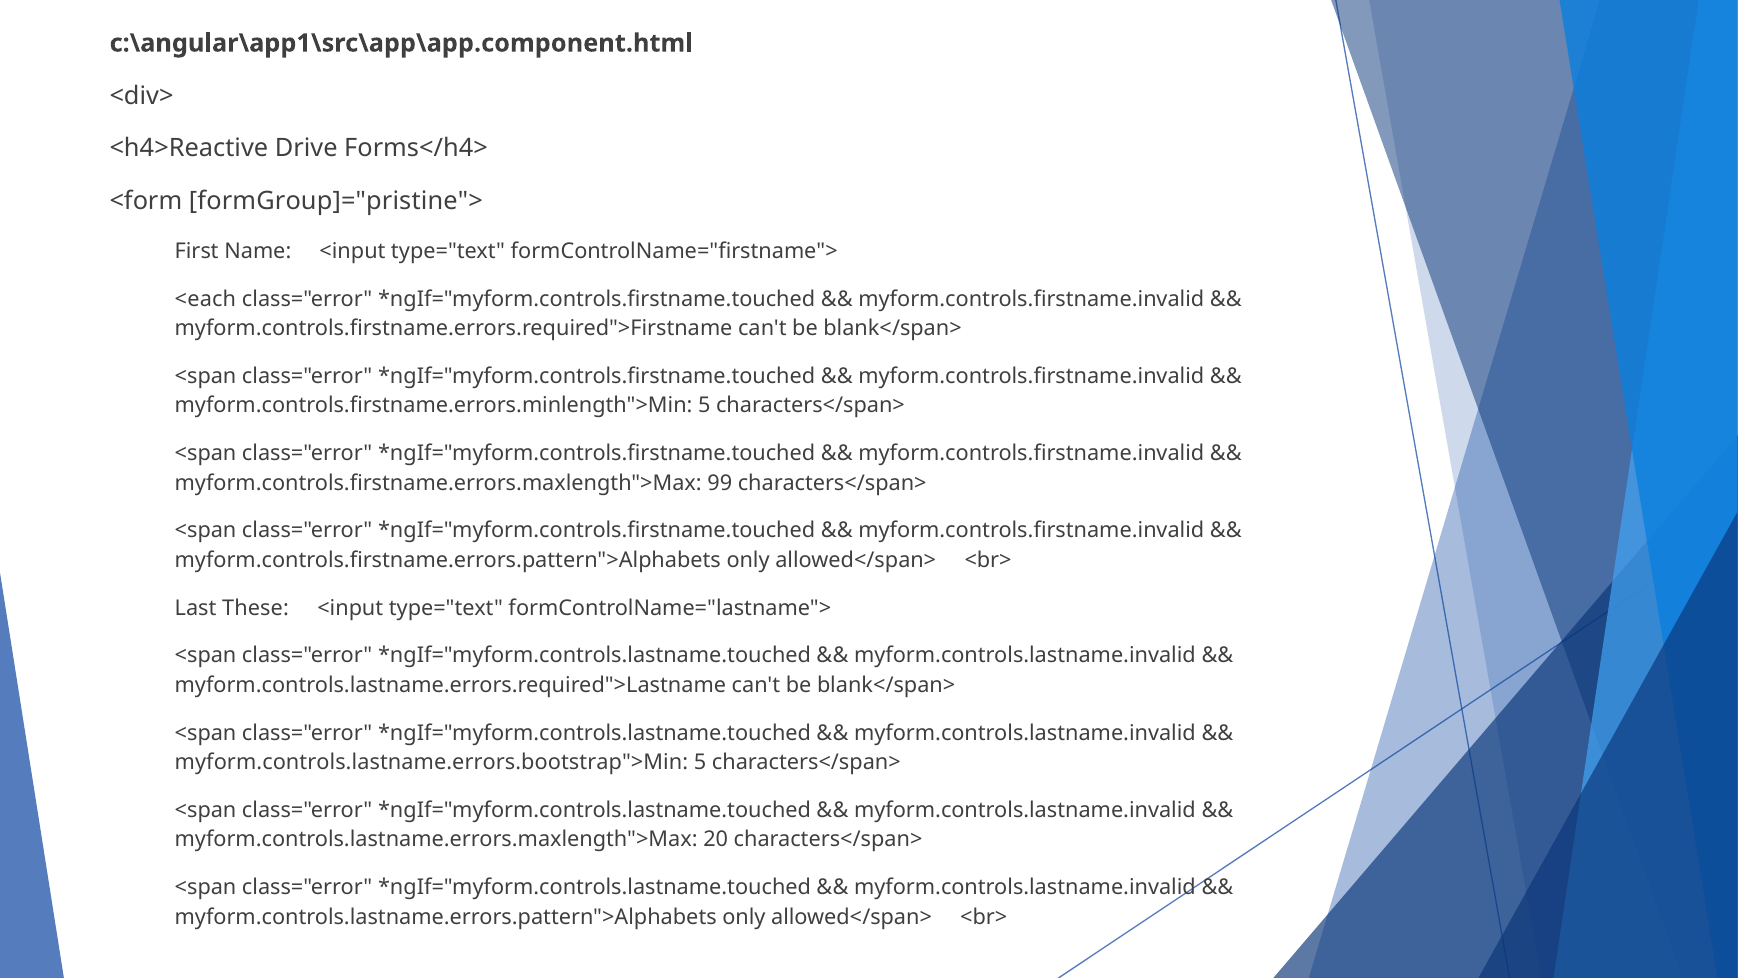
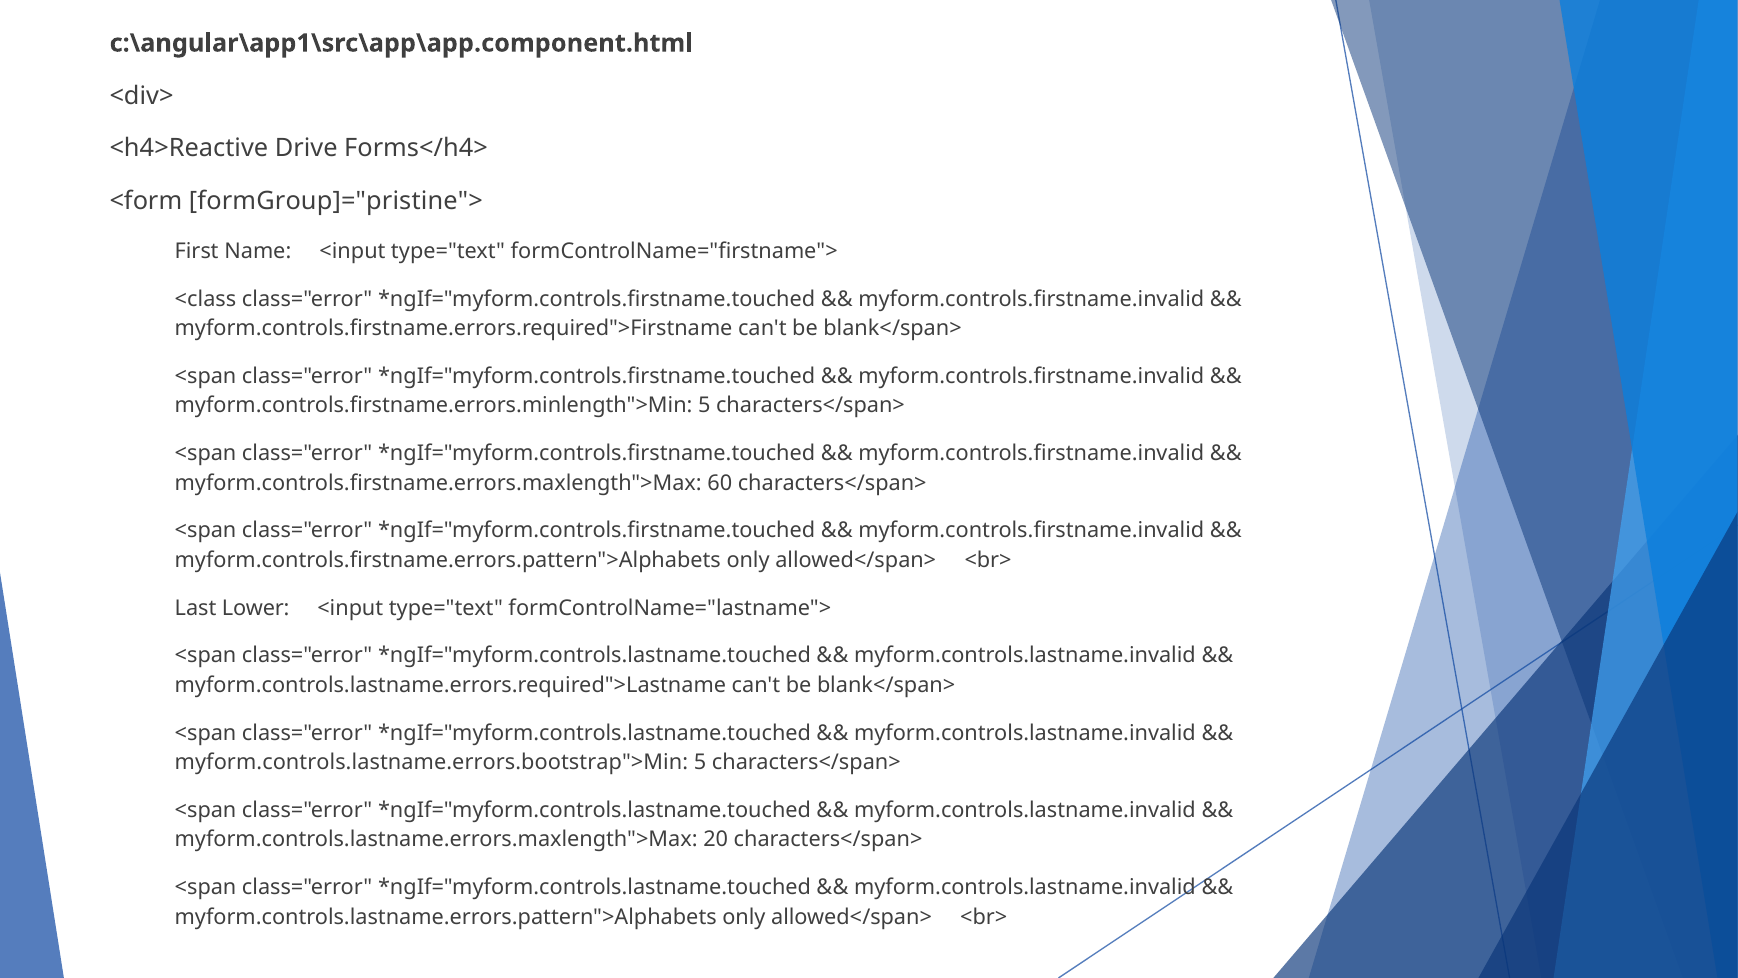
<each: <each -> <class
99: 99 -> 60
These: These -> Lower
